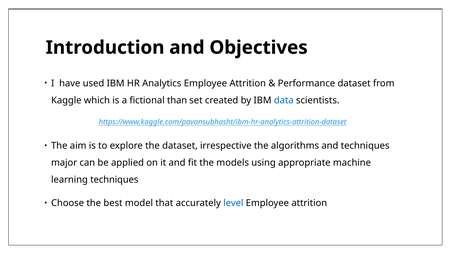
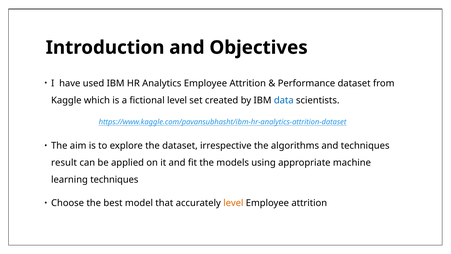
fictional than: than -> level
major: major -> result
level at (233, 203) colour: blue -> orange
